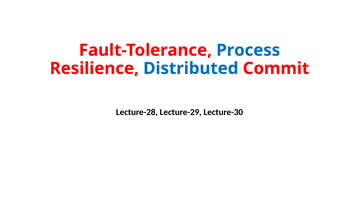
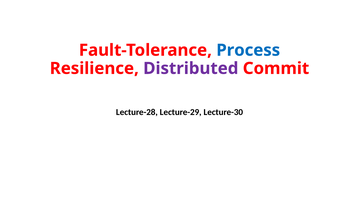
Distributed colour: blue -> purple
